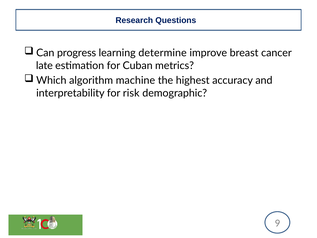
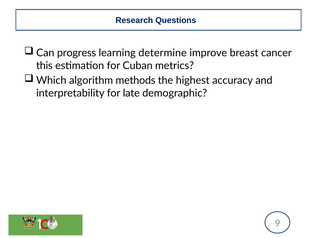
late: late -> this
machine: machine -> methods
risk: risk -> late
